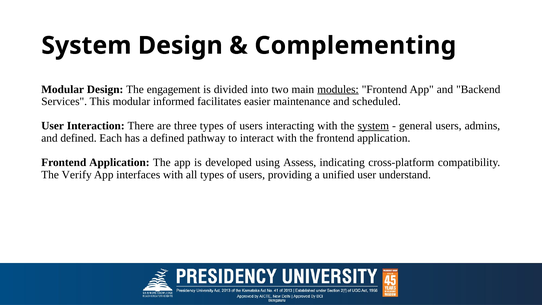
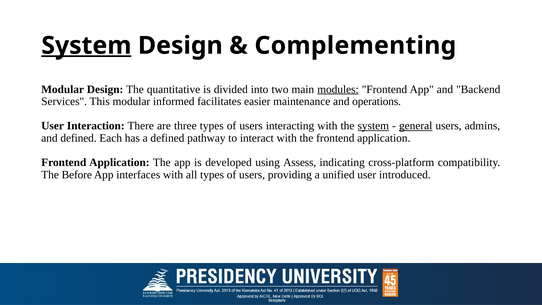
System at (86, 46) underline: none -> present
engagement: engagement -> quantitative
scheduled: scheduled -> operations
general underline: none -> present
Verify: Verify -> Before
understand: understand -> introduced
